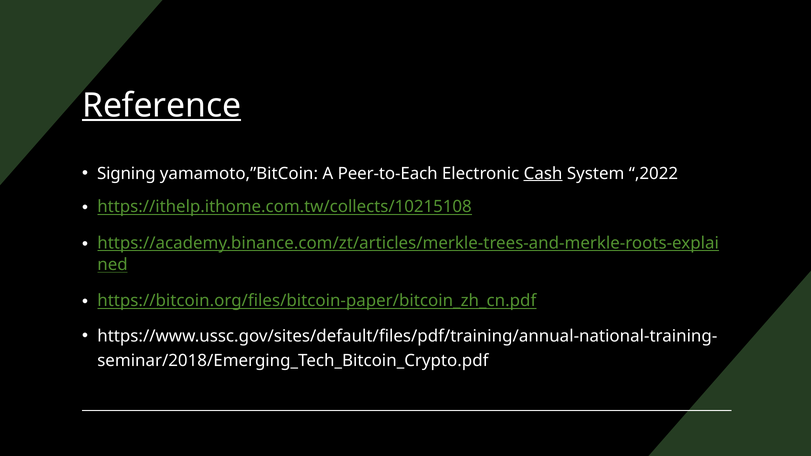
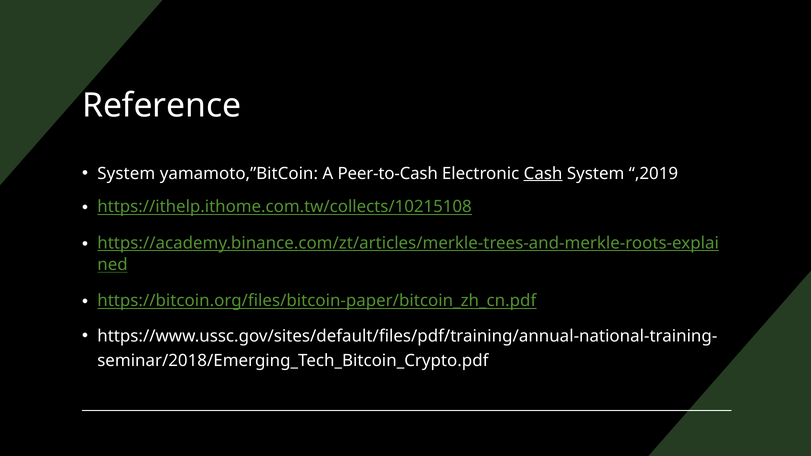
Reference underline: present -> none
Signing at (126, 174): Signing -> System
Peer-to-Each: Peer-to-Each -> Peer-to-Cash
,2022: ,2022 -> ,2019
